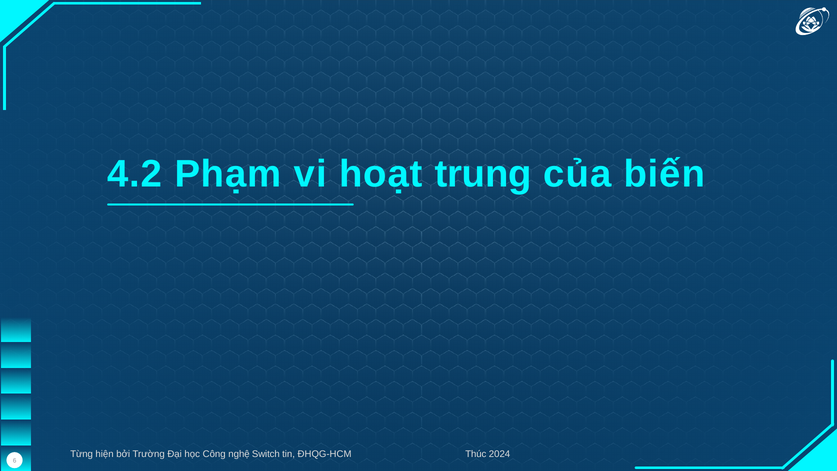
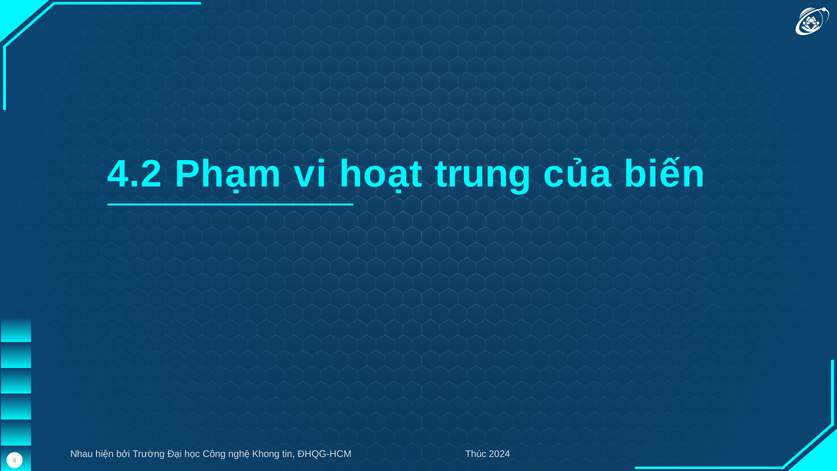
Từng: Từng -> Nhau
Switch: Switch -> Khong
